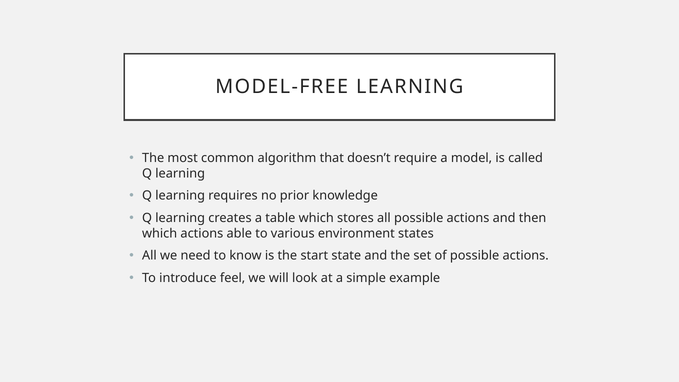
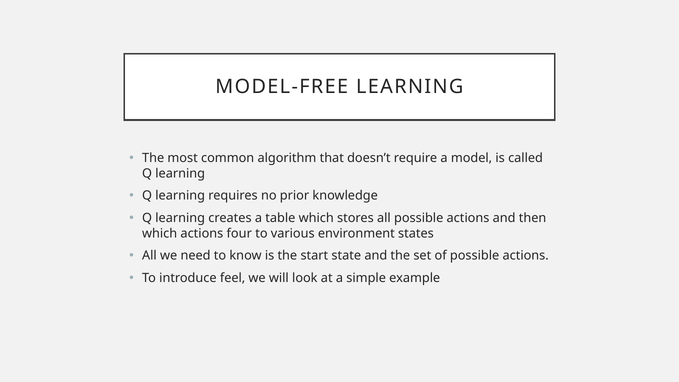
able: able -> four
